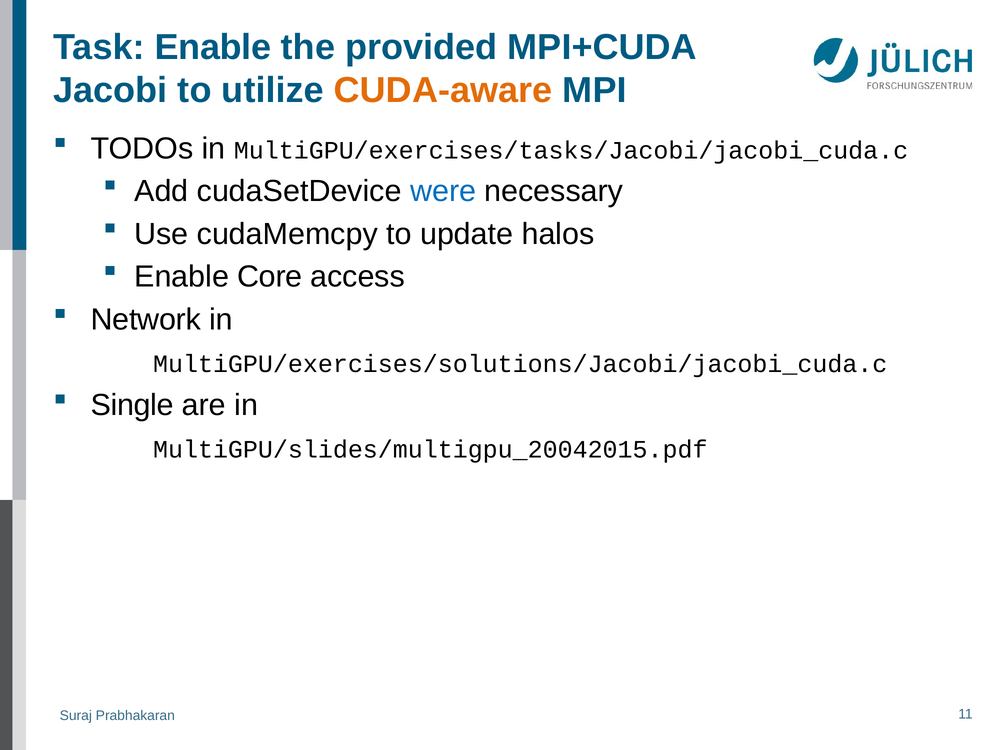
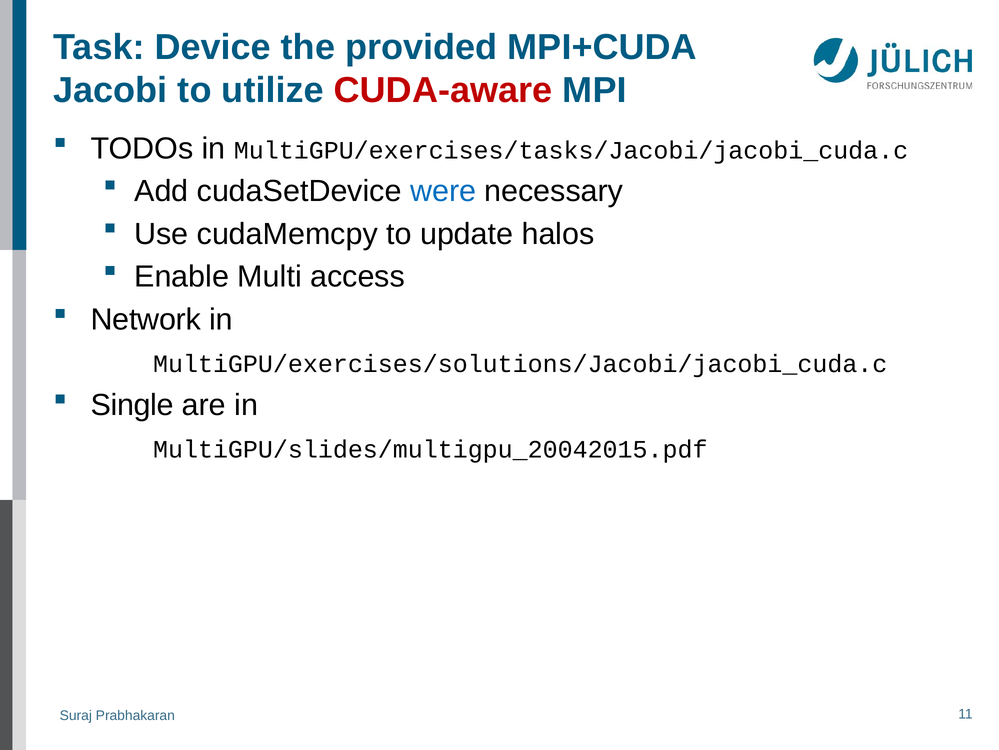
Task Enable: Enable -> Device
CUDA-aware colour: orange -> red
Core: Core -> Multi
